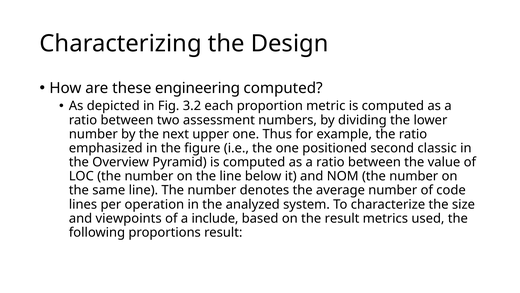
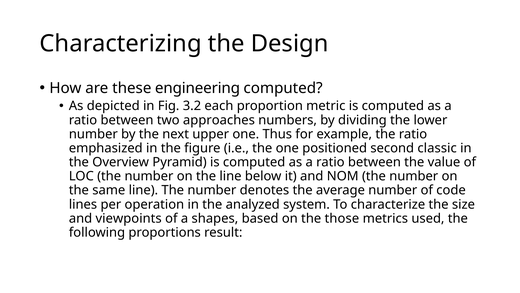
assessment: assessment -> approaches
include: include -> shapes
the result: result -> those
